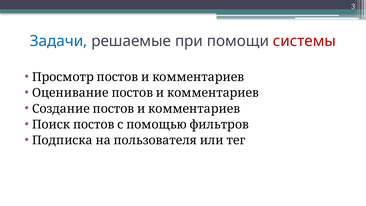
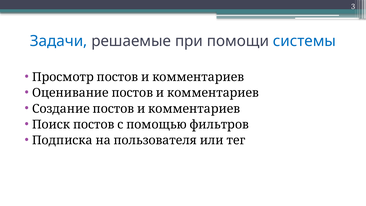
системы colour: red -> blue
